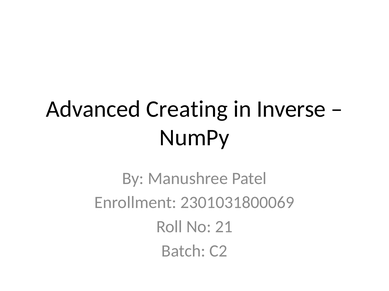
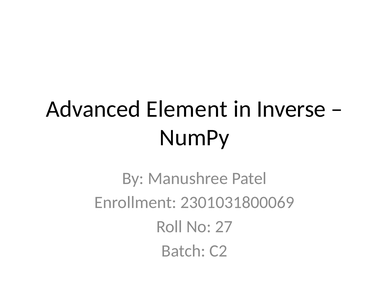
Creating: Creating -> Element
21: 21 -> 27
